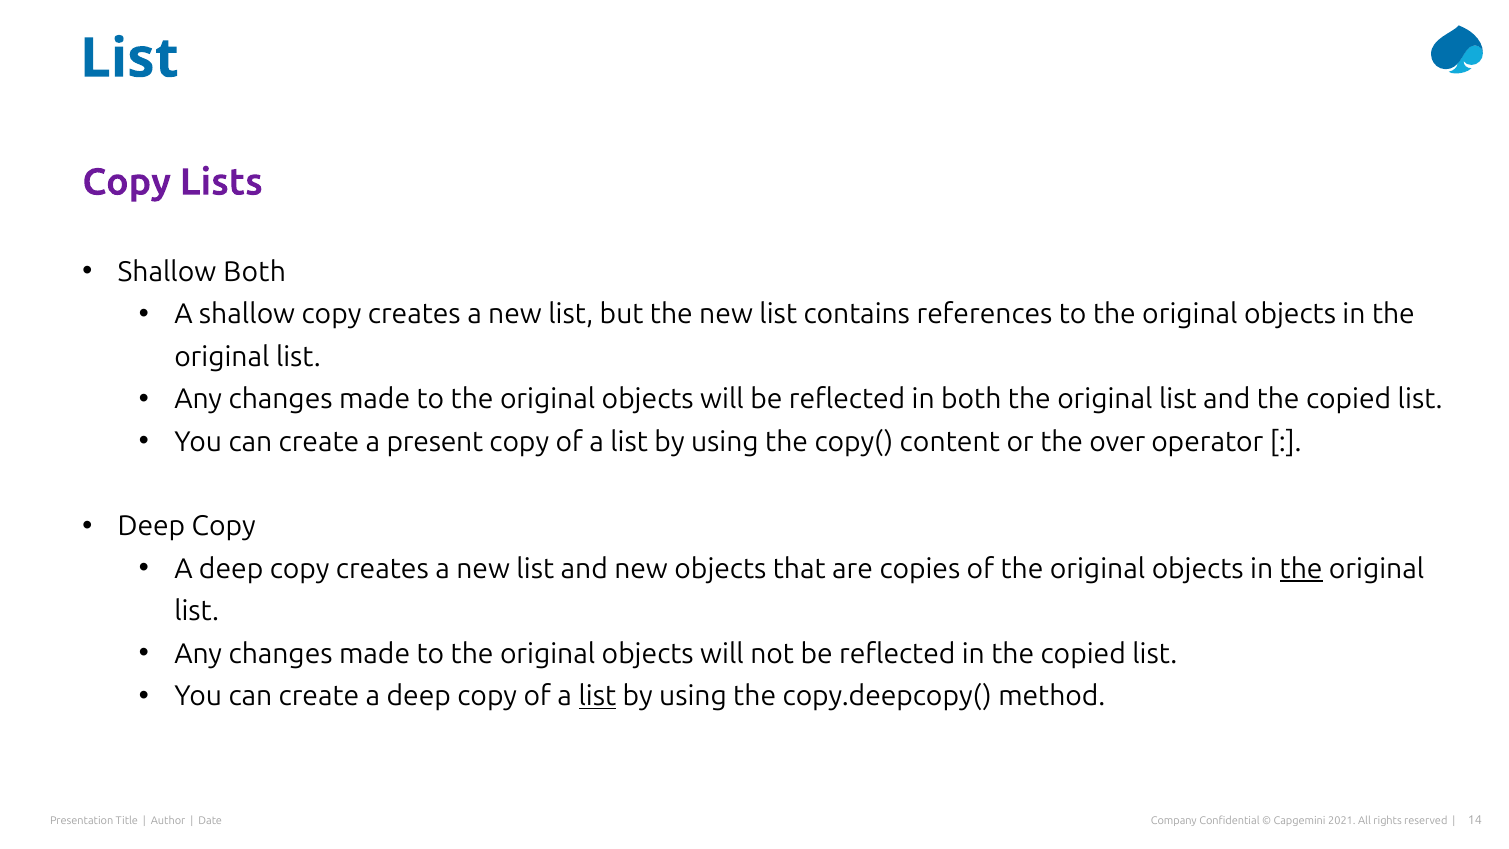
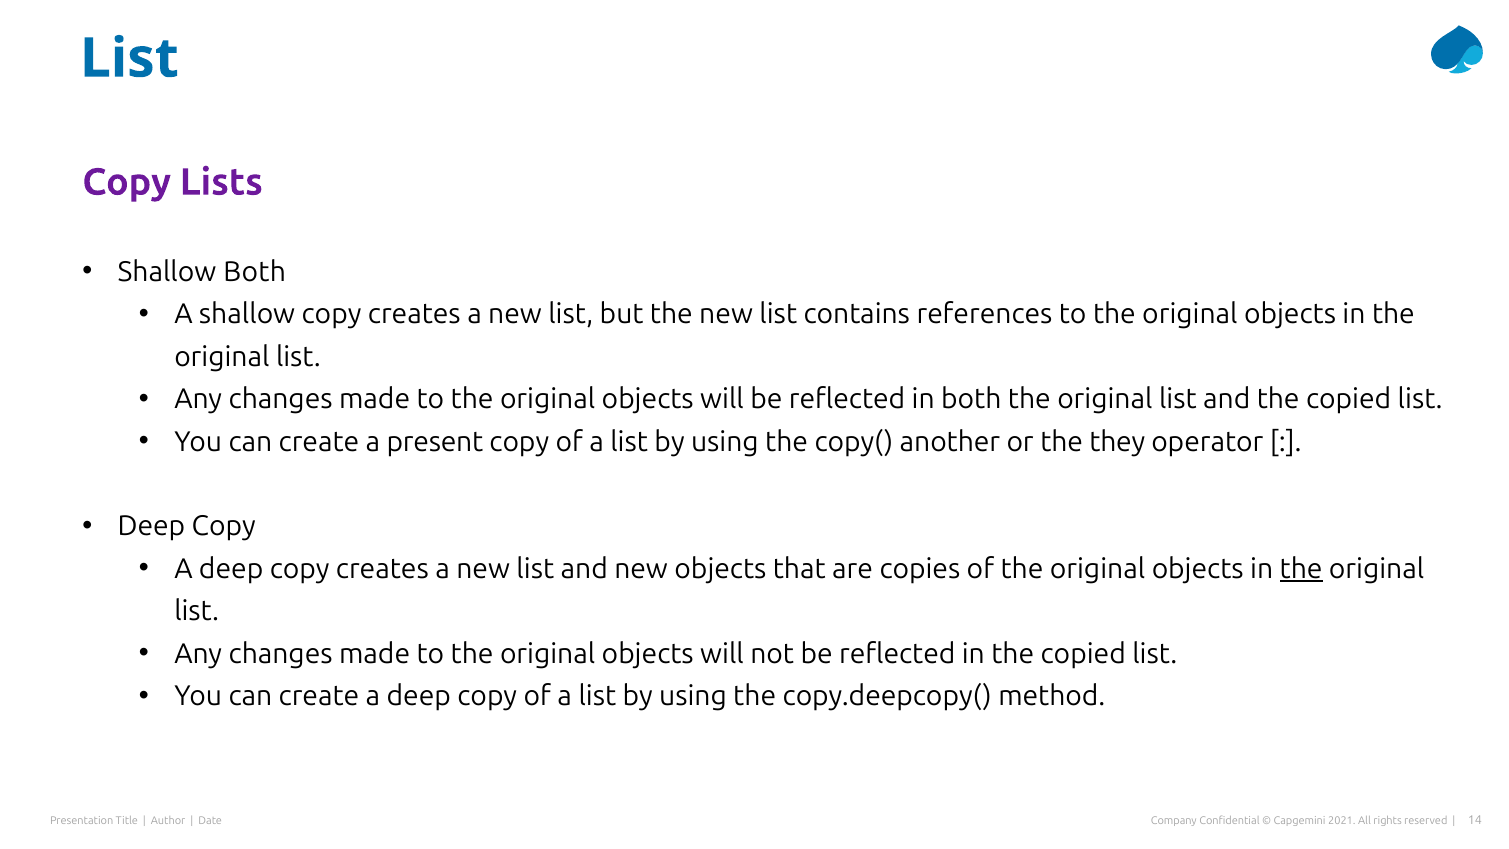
content: content -> another
over: over -> they
list at (597, 696) underline: present -> none
